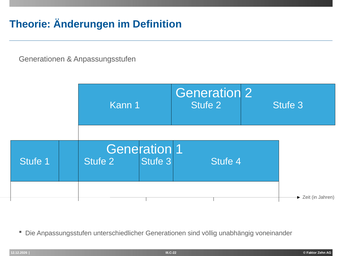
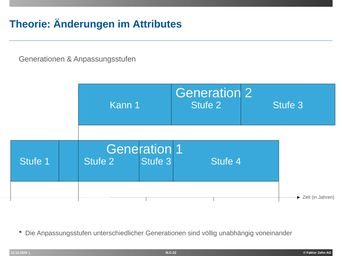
Definition: Definition -> Attributes
